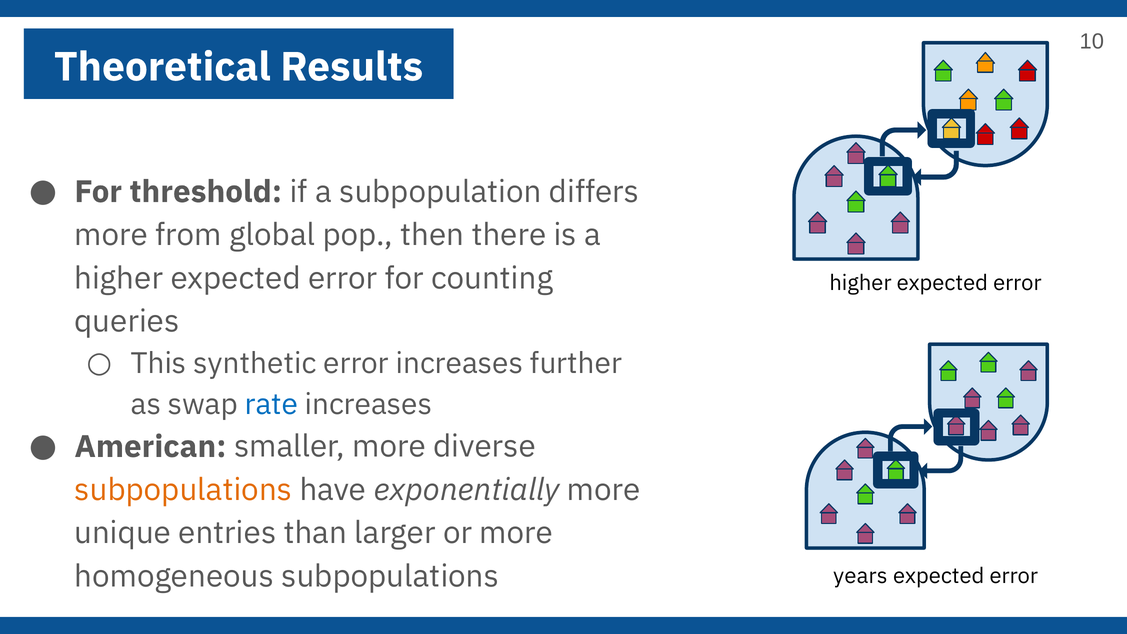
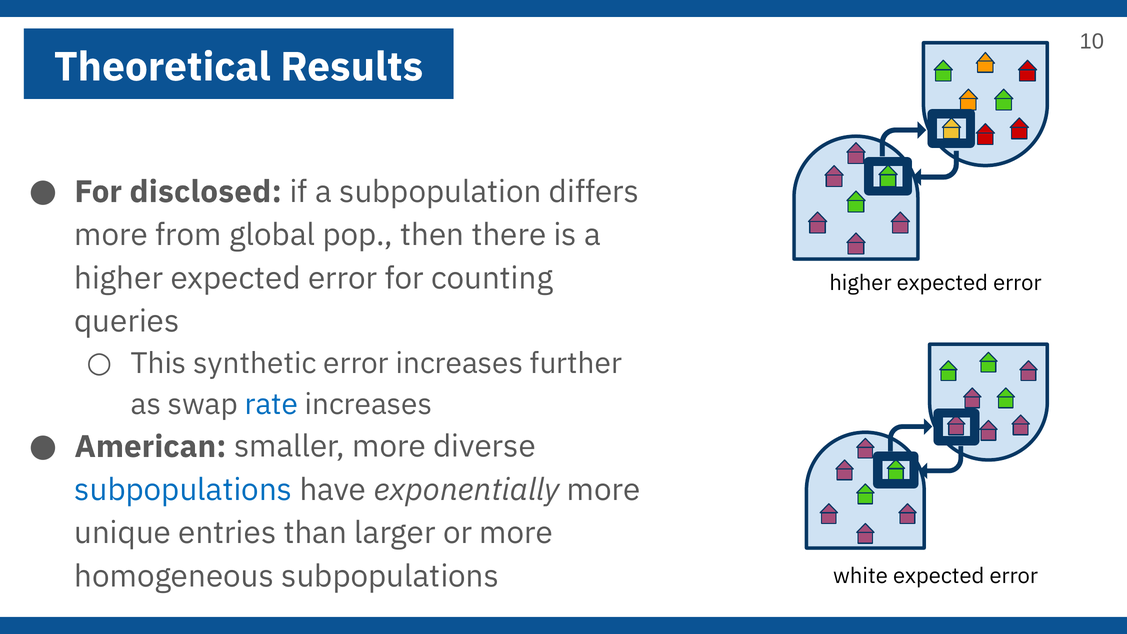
threshold: threshold -> disclosed
subpopulations at (183, 490) colour: orange -> blue
years: years -> white
